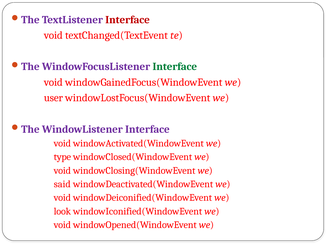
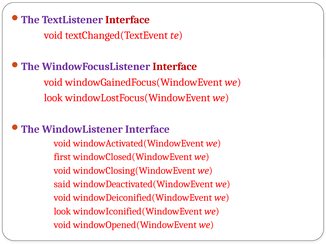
Interface at (175, 67) colour: green -> red
user at (53, 98): user -> look
type: type -> first
